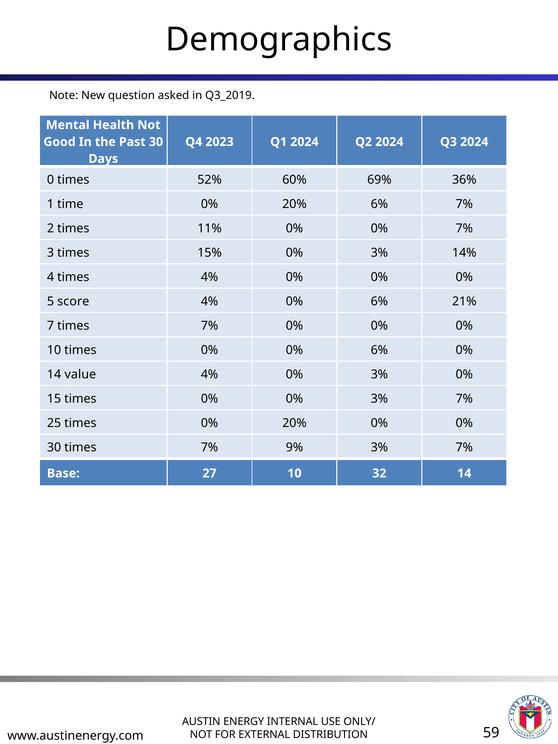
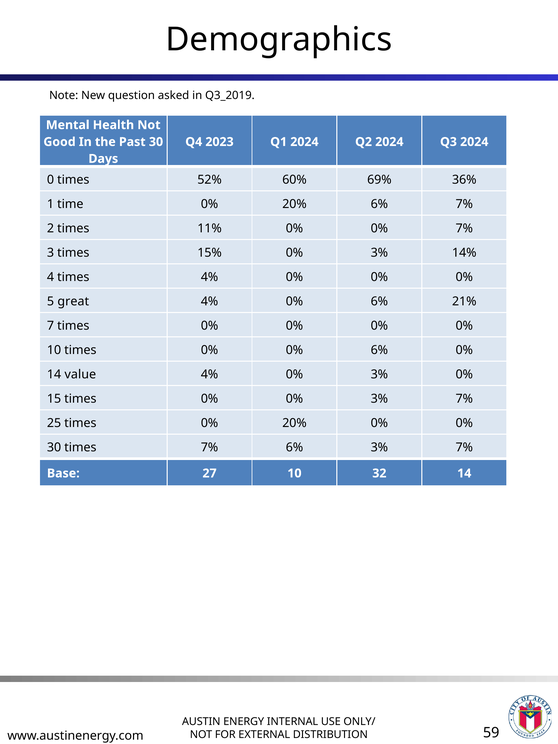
score: score -> great
7 times 7%: 7% -> 0%
7% 9%: 9% -> 6%
